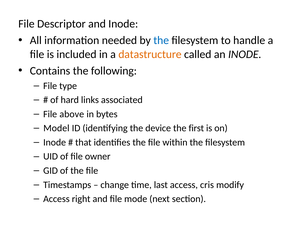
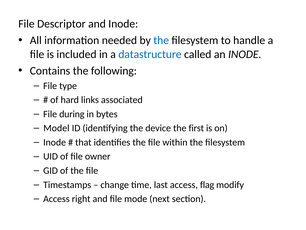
datastructure colour: orange -> blue
above: above -> during
cris: cris -> flag
